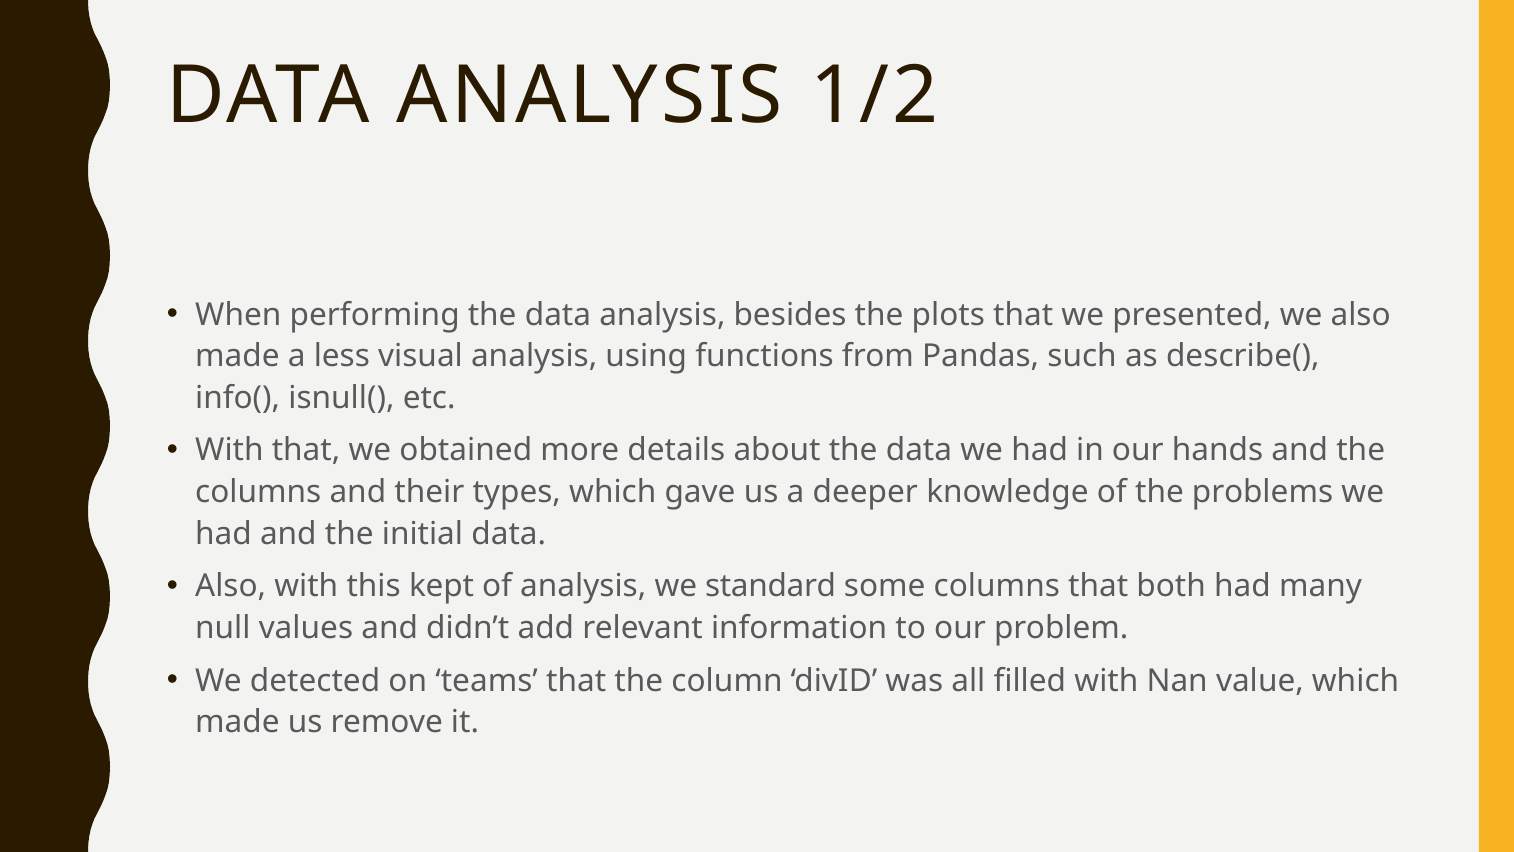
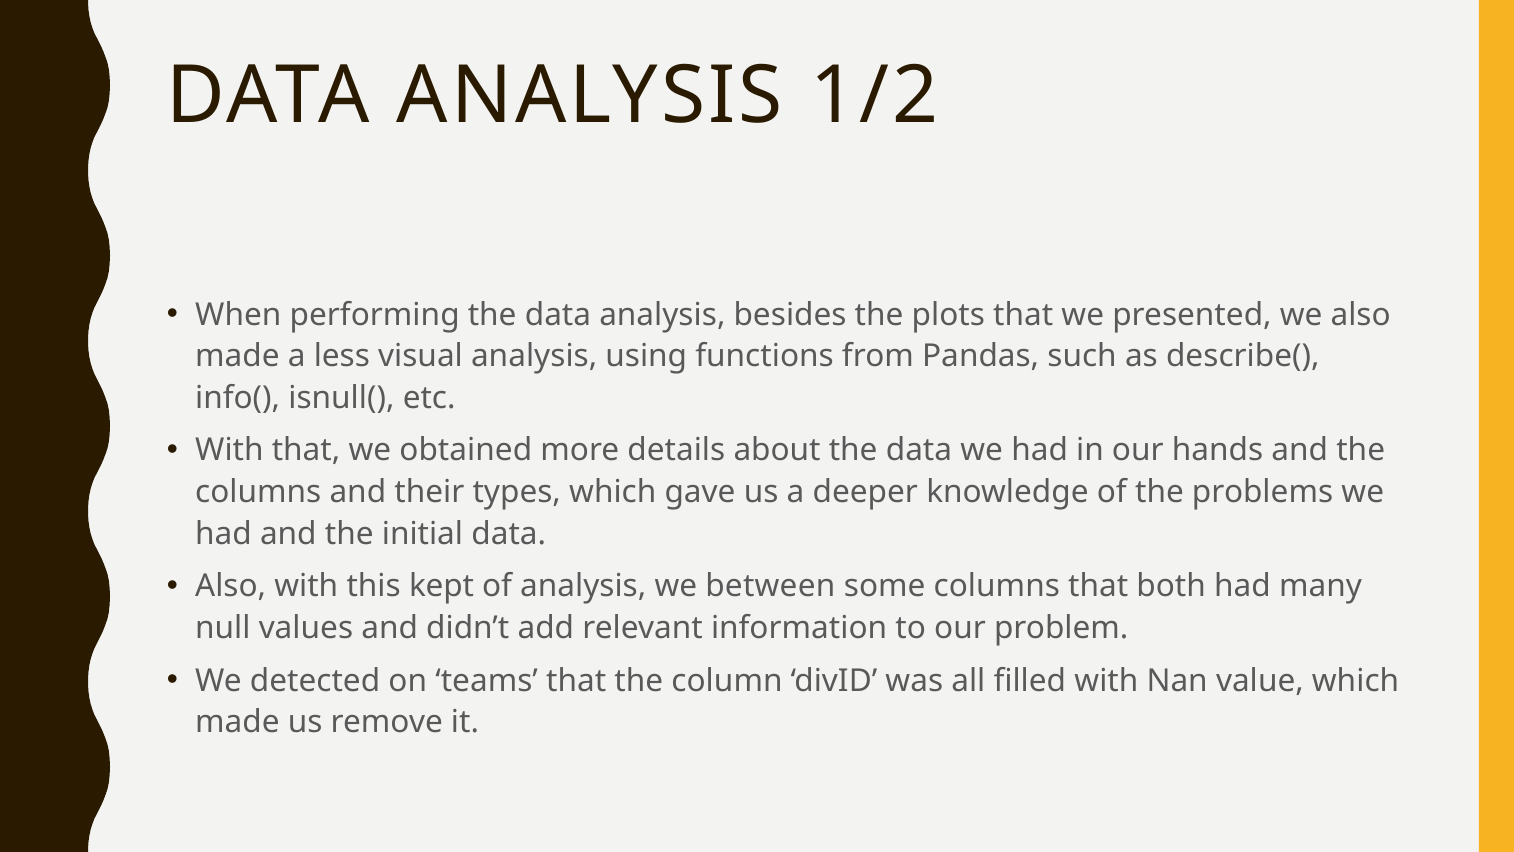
standard: standard -> between
